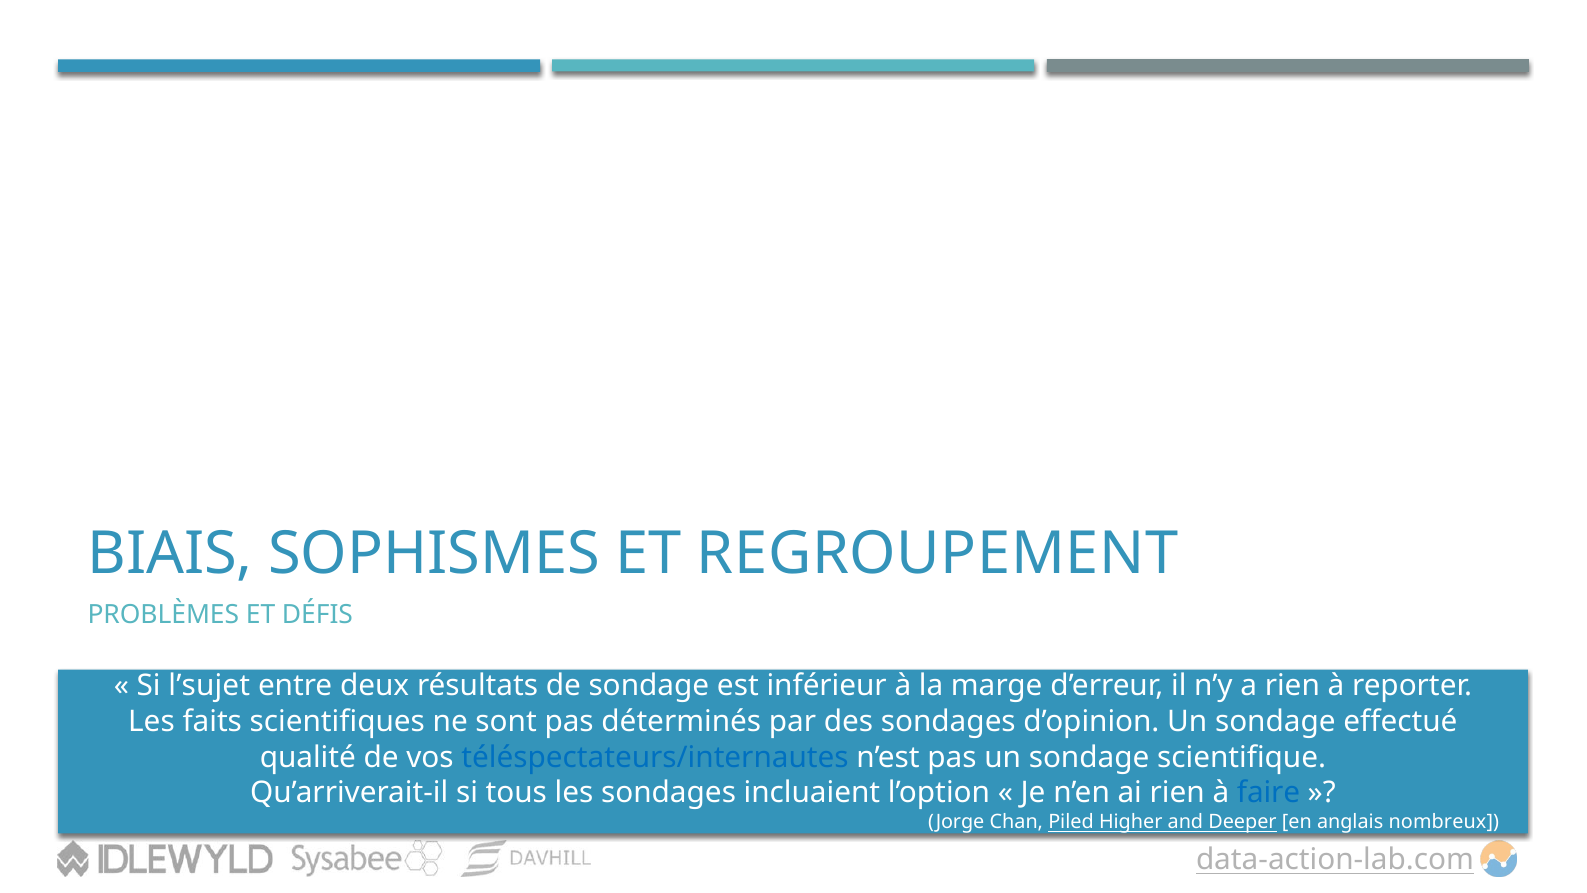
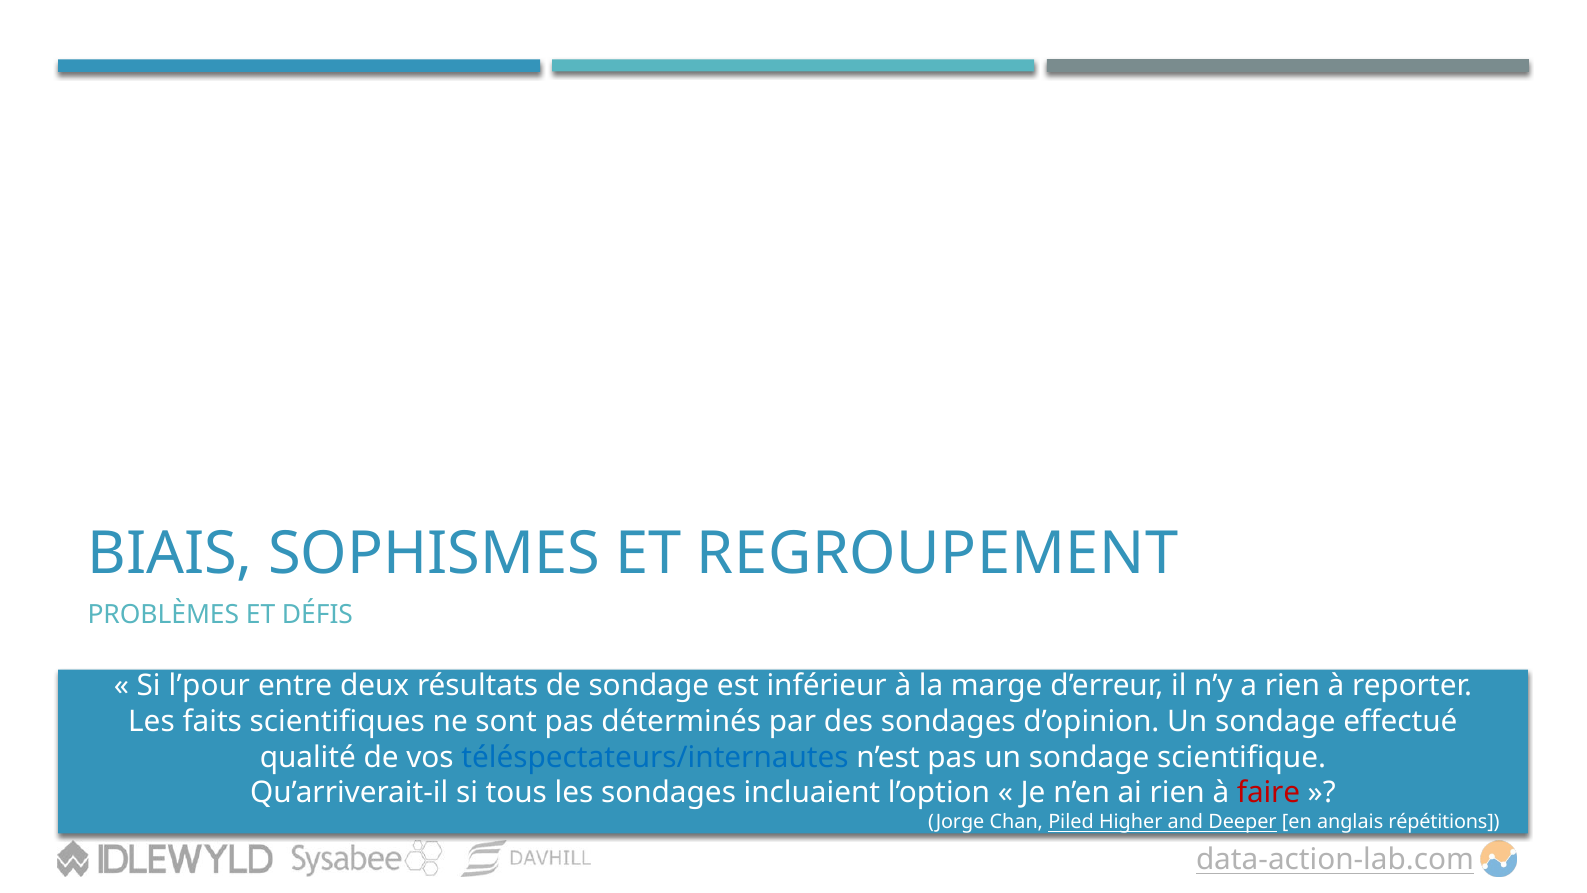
l’sujet: l’sujet -> l’pour
faire colour: blue -> red
nombreux: nombreux -> répétitions
